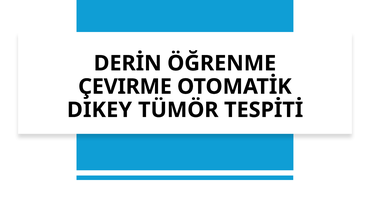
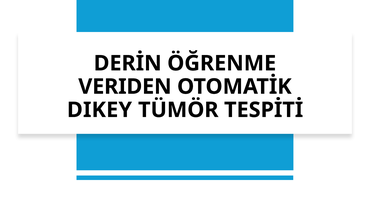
ÇEVIRME: ÇEVIRME -> VERIDEN
